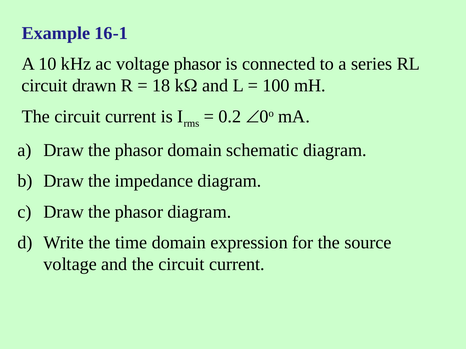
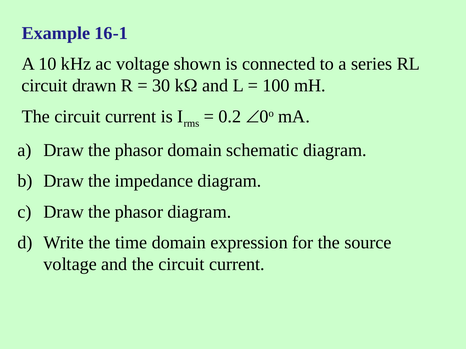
voltage phasor: phasor -> shown
18: 18 -> 30
